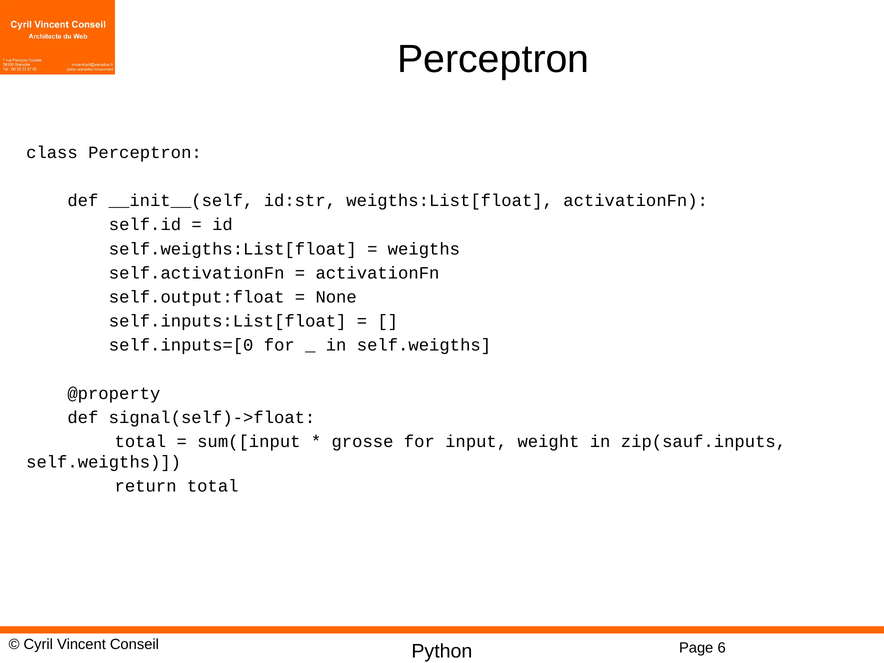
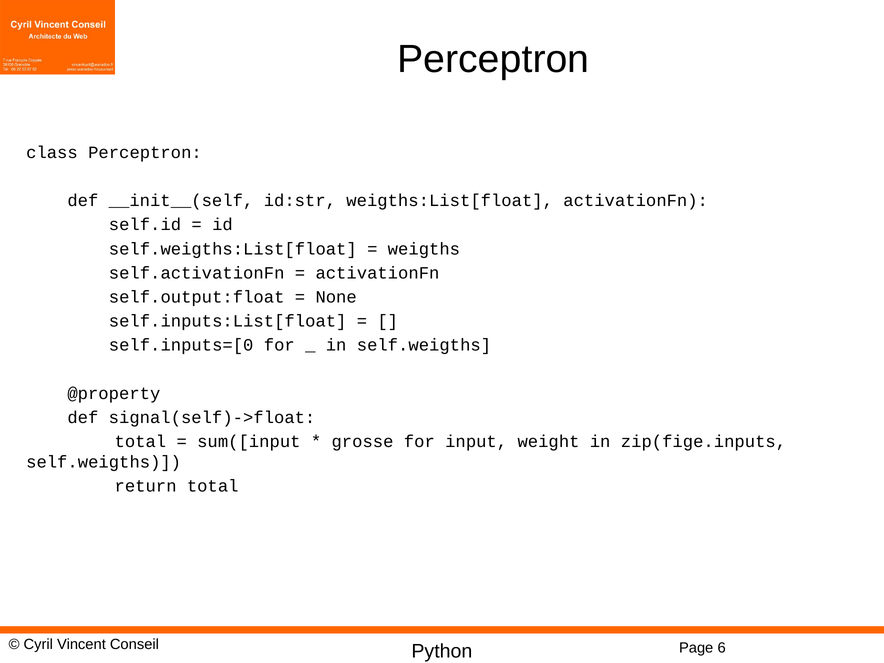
zip(sauf.inputs: zip(sauf.inputs -> zip(fige.inputs
